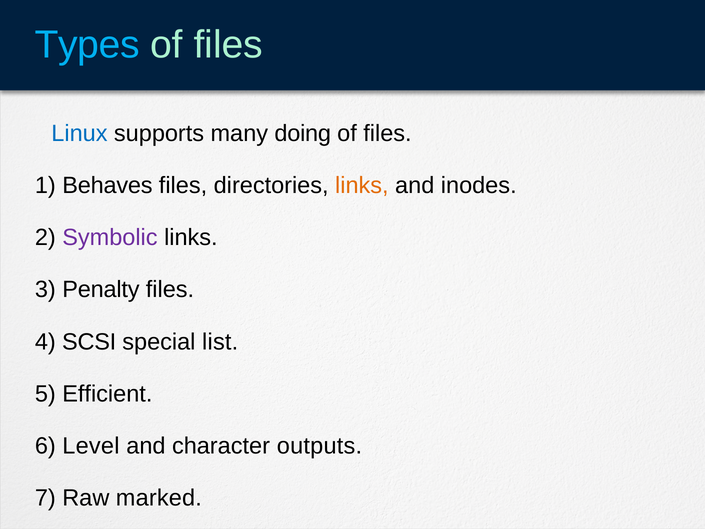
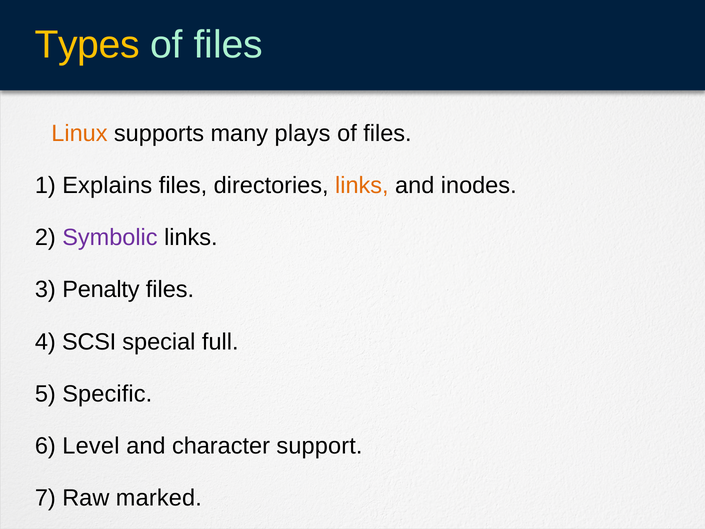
Types colour: light blue -> yellow
Linux colour: blue -> orange
doing: doing -> plays
Behaves: Behaves -> Explains
list: list -> full
Efficient: Efficient -> Specific
outputs: outputs -> support
